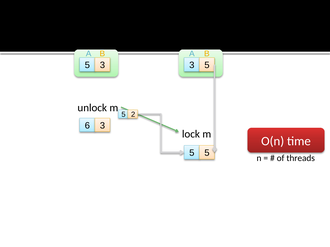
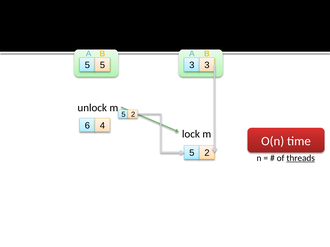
5 3: 3 -> 5
5 at (207, 65): 5 -> 3
6 3: 3 -> 4
5 at (207, 153): 5 -> 2
threads underline: none -> present
